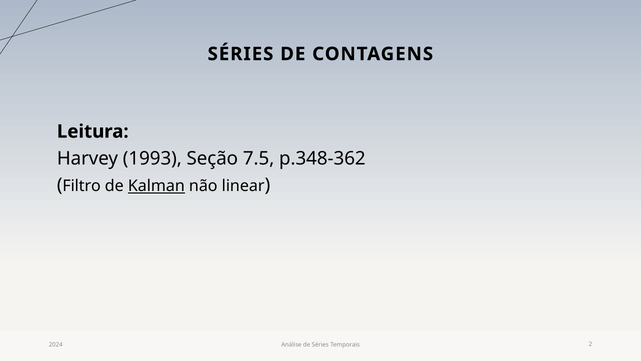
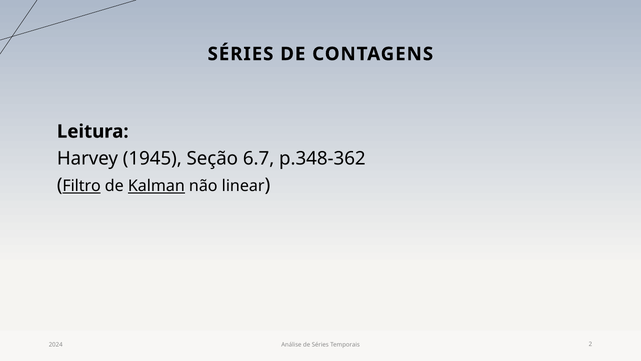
1993: 1993 -> 1945
7.5: 7.5 -> 6.7
Filtro underline: none -> present
